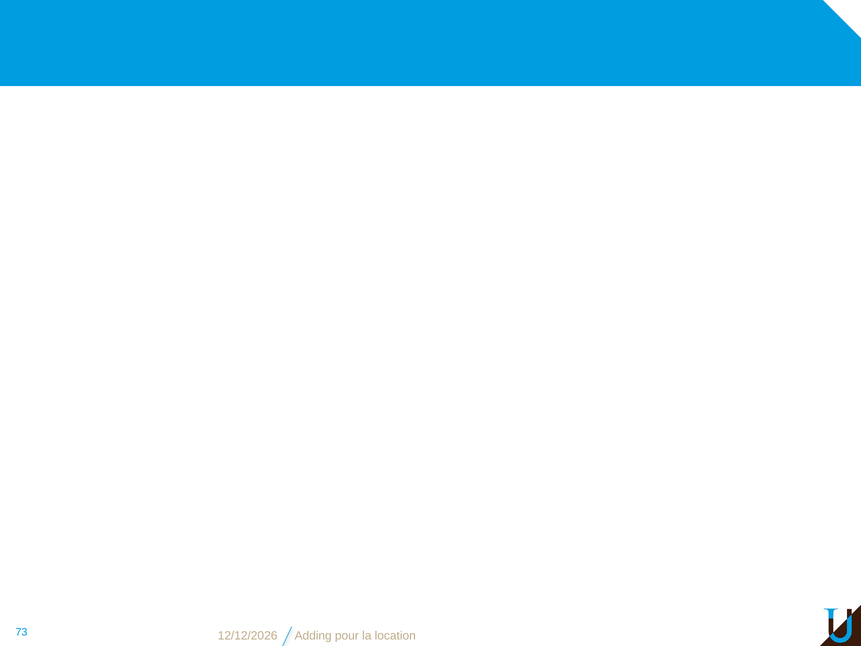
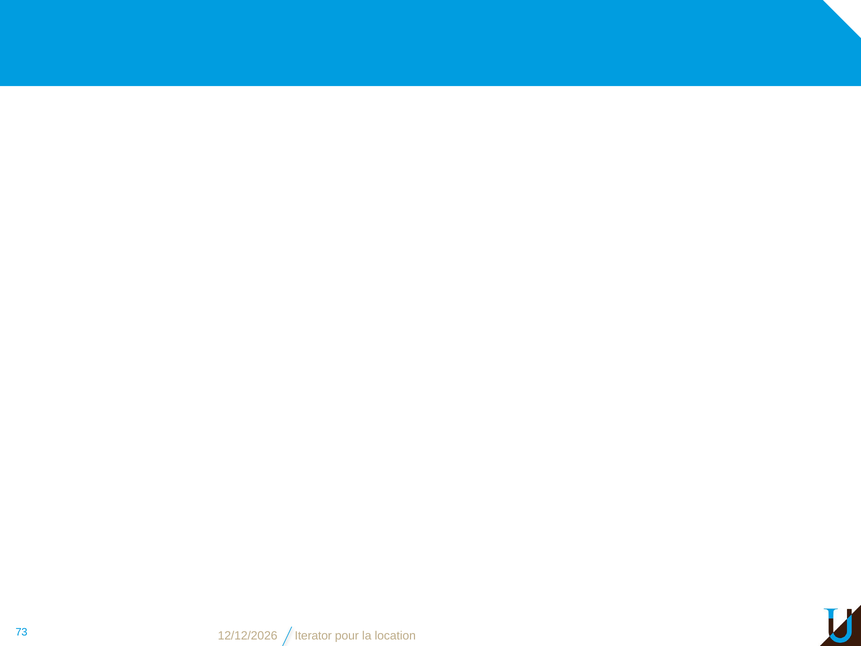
Adding: Adding -> Iterator
